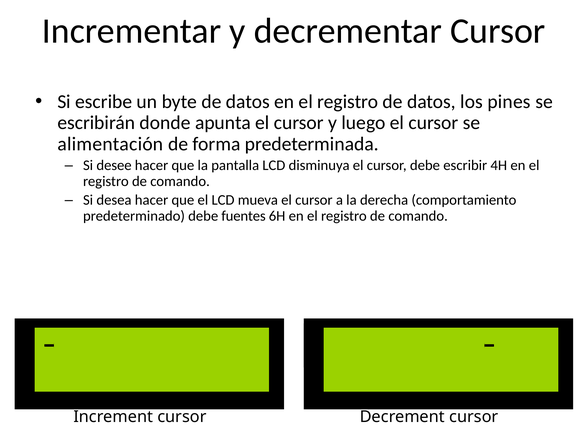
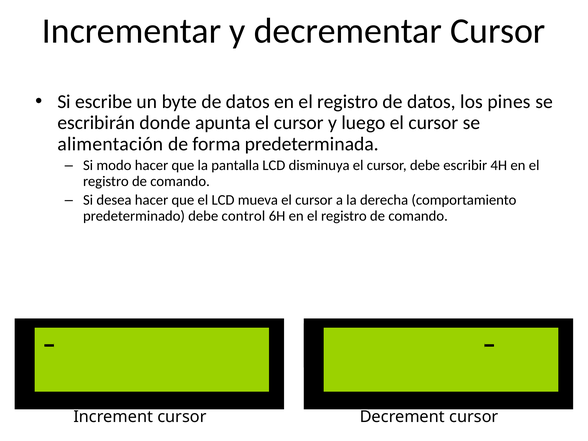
desee: desee -> modo
fuentes: fuentes -> control
